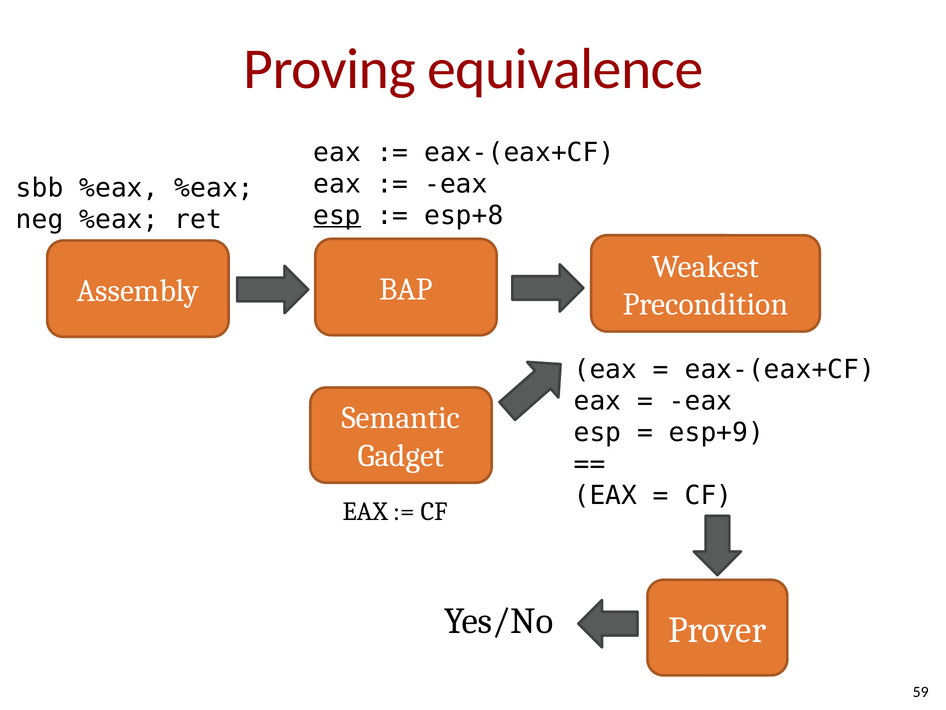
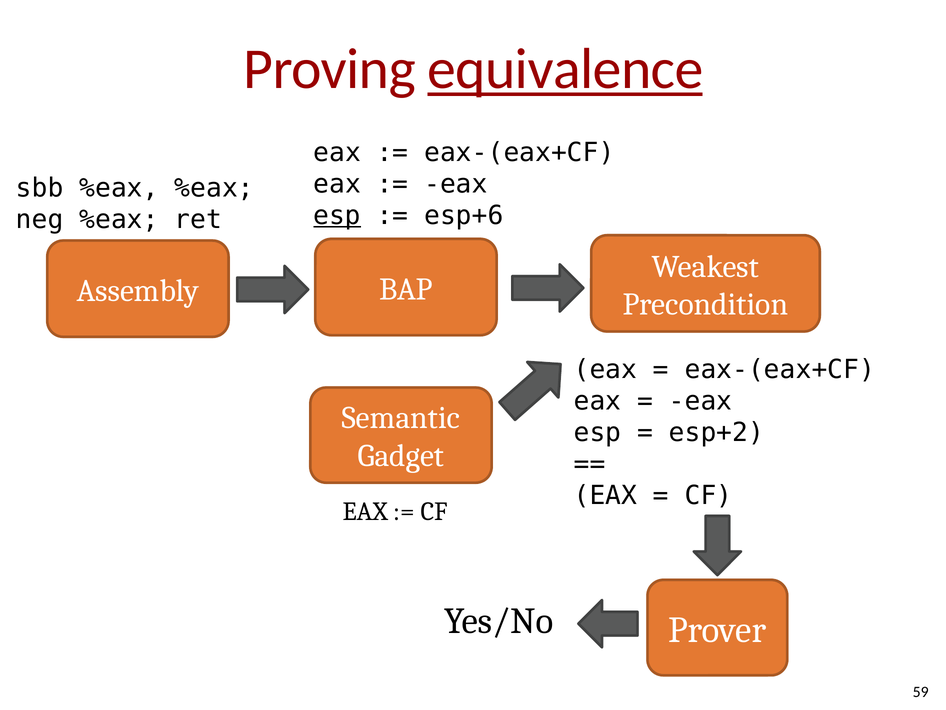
equivalence underline: none -> present
esp+8: esp+8 -> esp+6
esp+9: esp+9 -> esp+2
